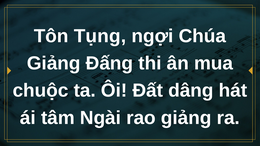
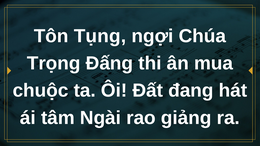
Giảng at (54, 63): Giảng -> Trọng
dâng: dâng -> đang
